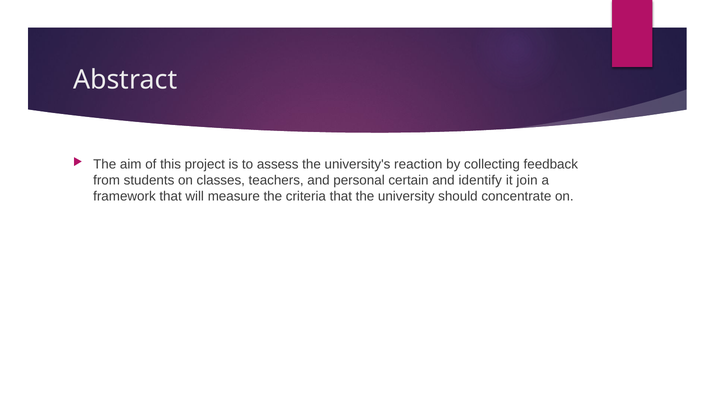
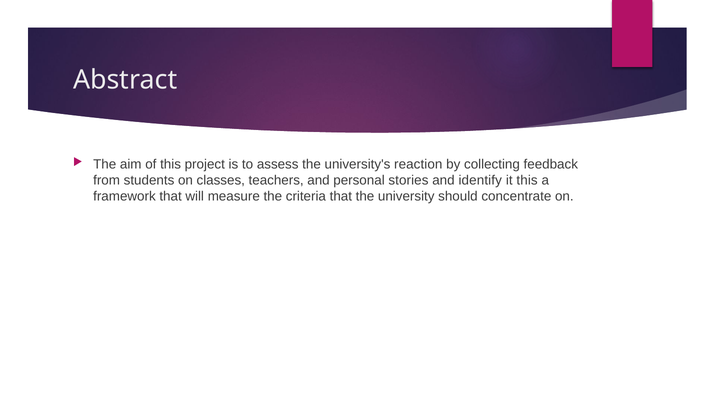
certain: certain -> stories
it join: join -> this
